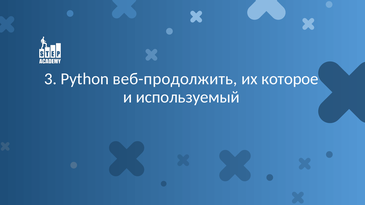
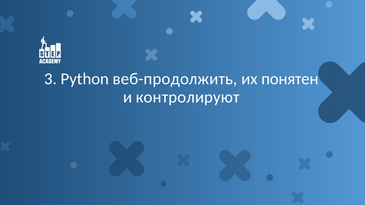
которое: которое -> понятен
используемый: используемый -> контролируют
